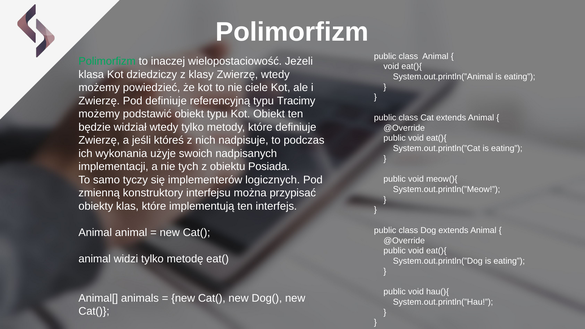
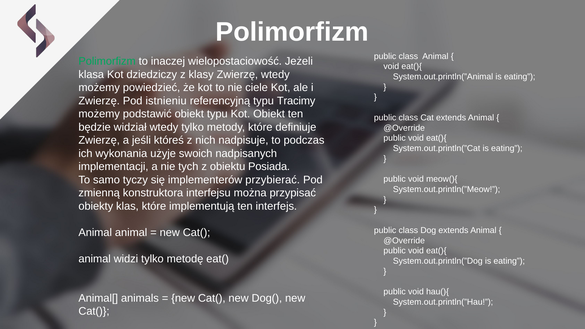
Pod definiuje: definiuje -> istnieniu
logicznych: logicznych -> przybierać
konstruktory: konstruktory -> konstruktora
